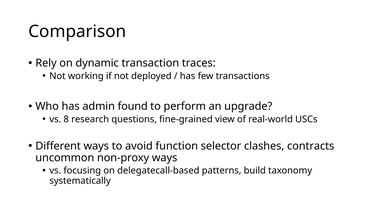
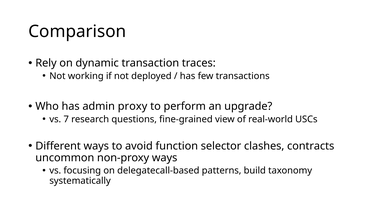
found: found -> proxy
8: 8 -> 7
